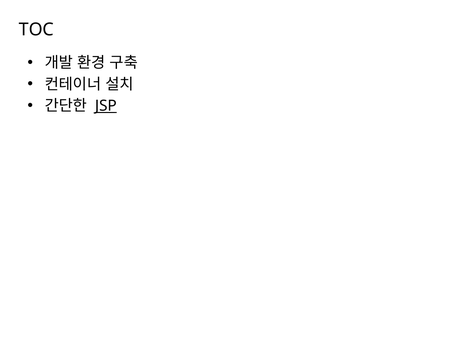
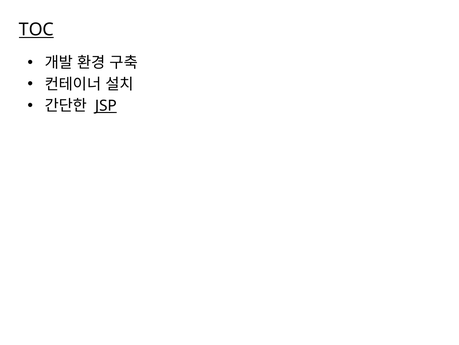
TOC underline: none -> present
